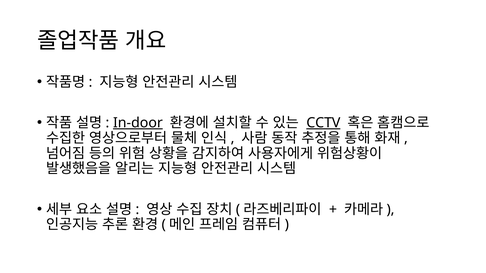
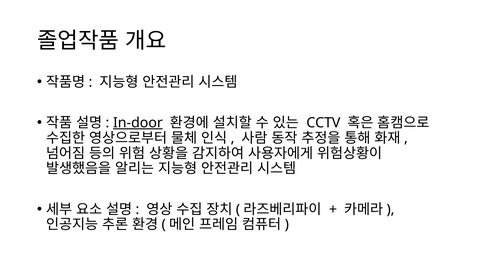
CCTV underline: present -> none
